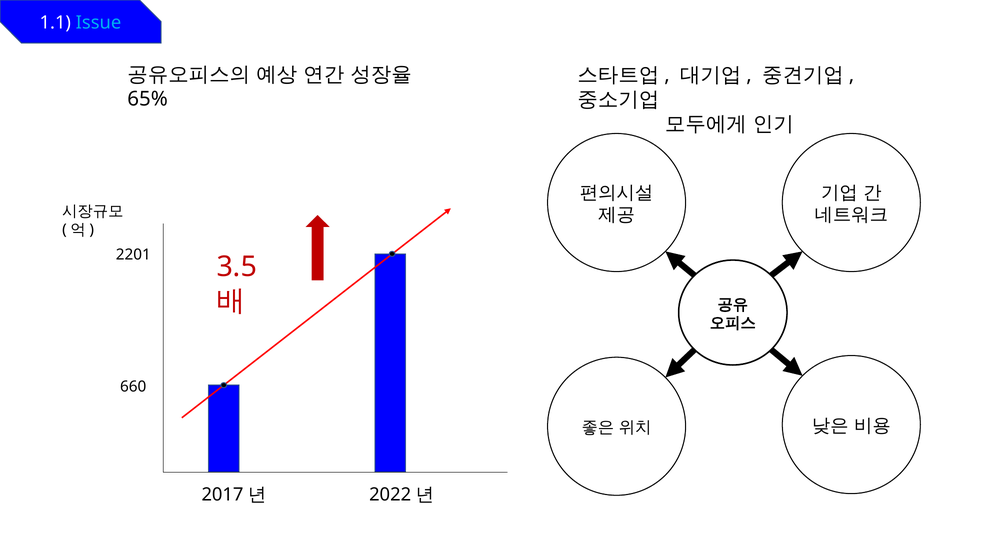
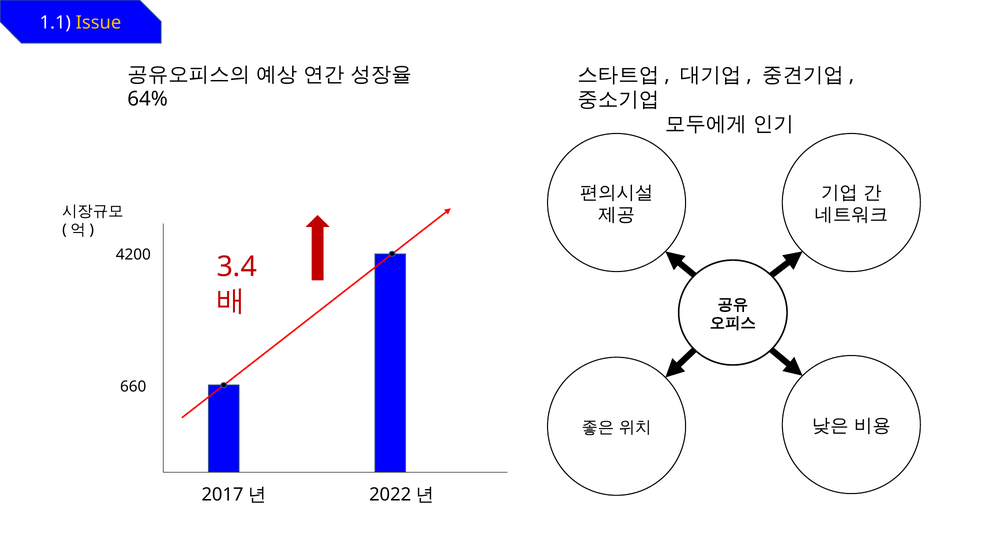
Issue colour: light blue -> yellow
65%: 65% -> 64%
2201: 2201 -> 4200
3.5: 3.5 -> 3.4
